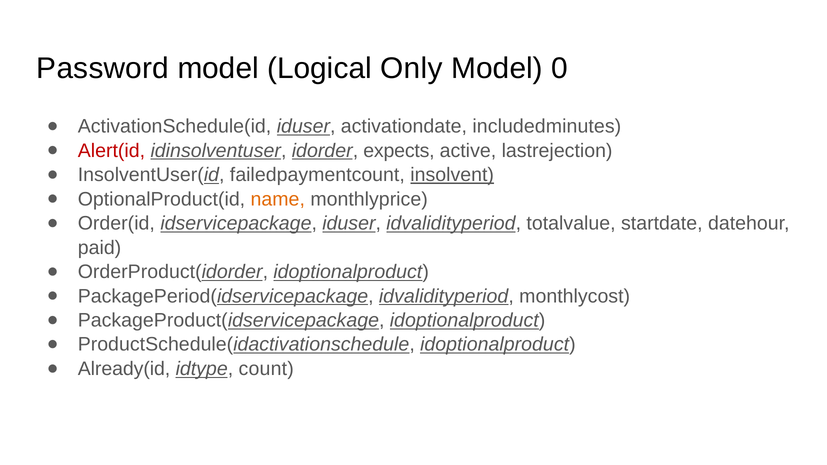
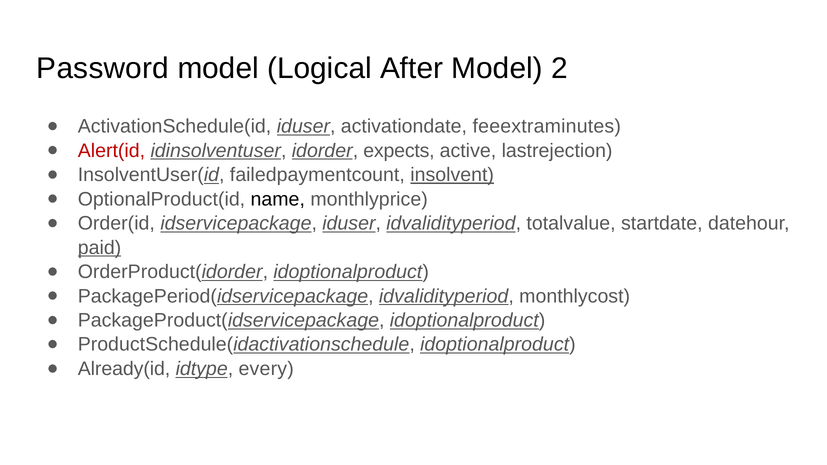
Only: Only -> After
0: 0 -> 2
includedminutes: includedminutes -> feeextraminutes
name colour: orange -> black
paid underline: none -> present
count: count -> every
